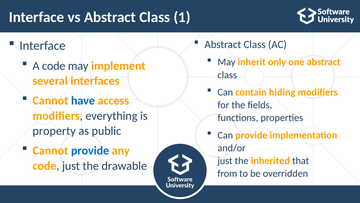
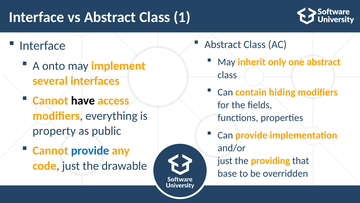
A code: code -> onto
have colour: blue -> black
inherited: inherited -> providing
from: from -> base
